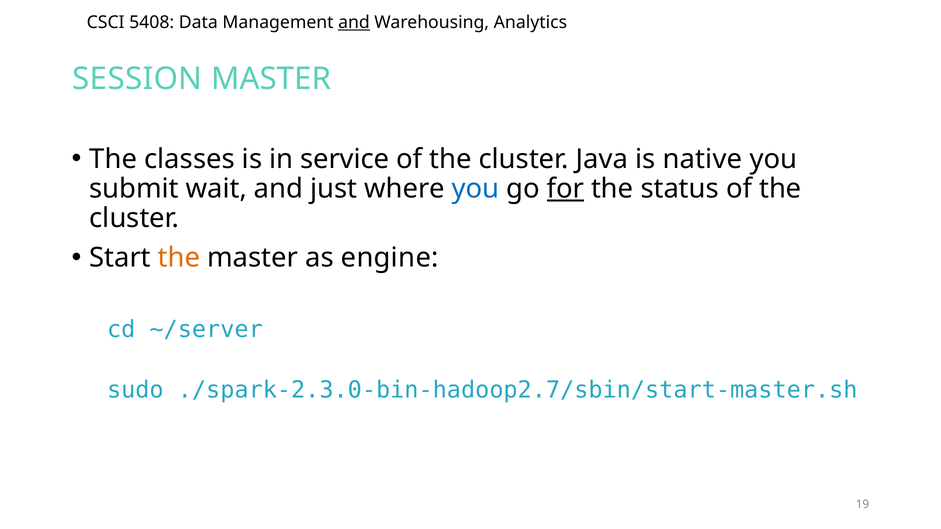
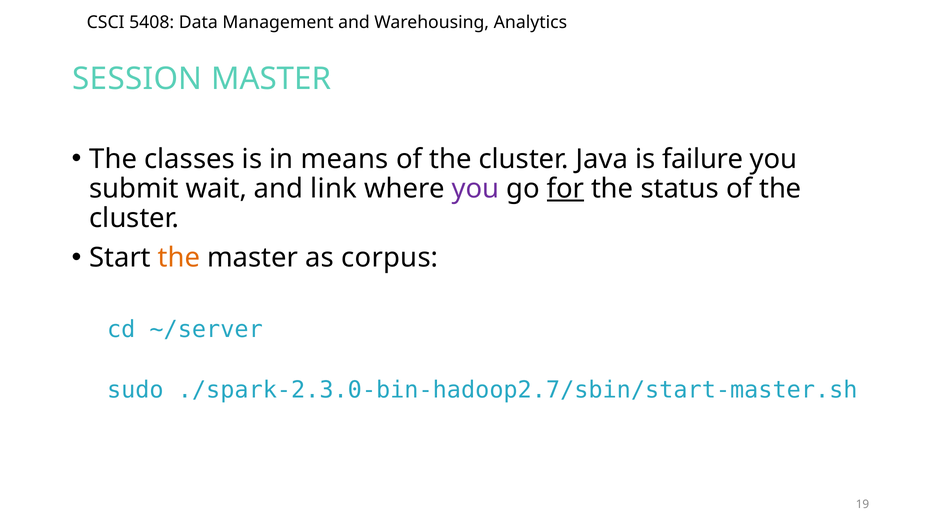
and at (354, 22) underline: present -> none
service: service -> means
native: native -> failure
just: just -> link
you at (475, 189) colour: blue -> purple
engine: engine -> corpus
